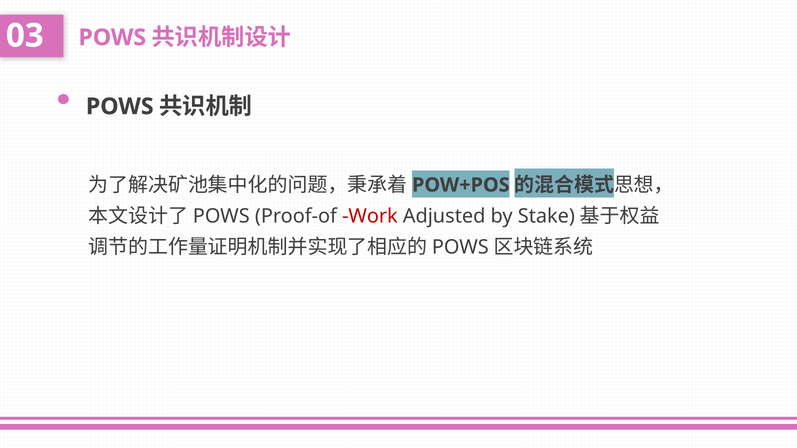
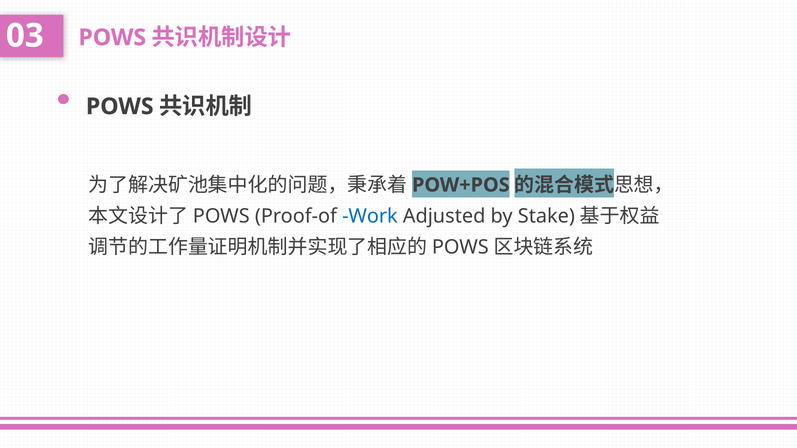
Work colour: red -> blue
